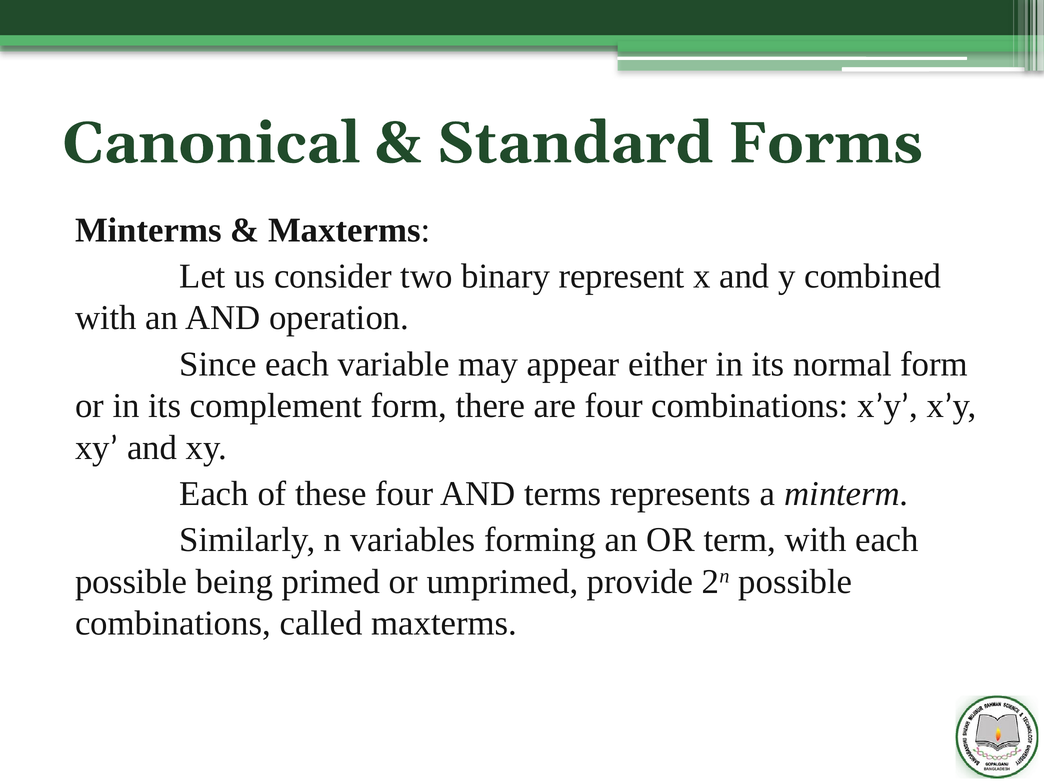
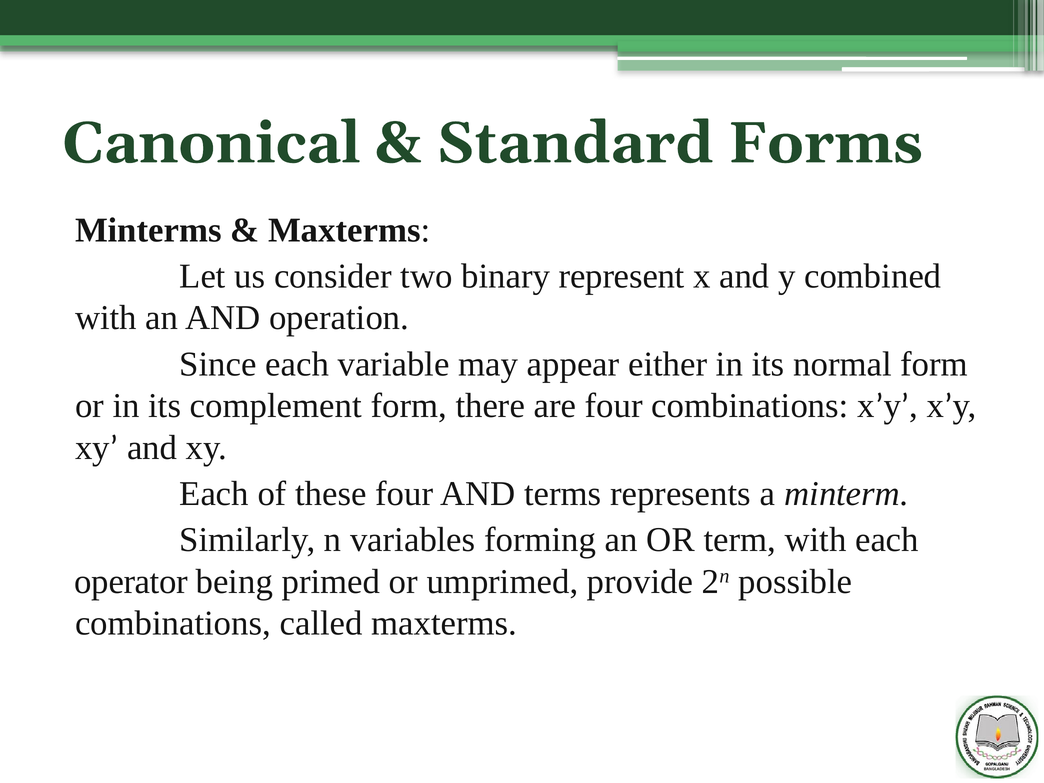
possible at (131, 582): possible -> operator
